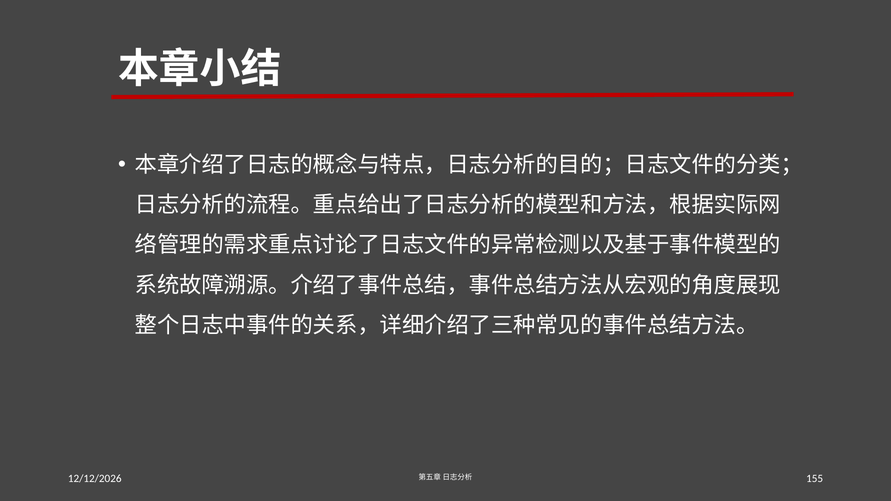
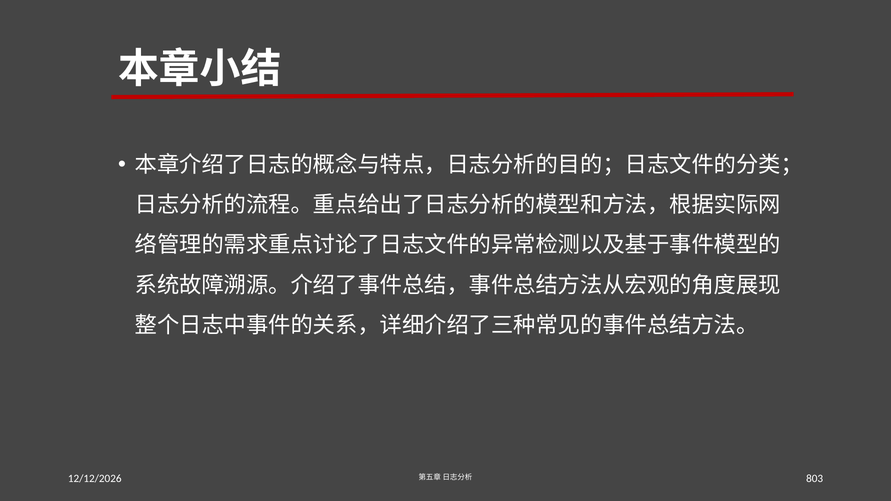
155: 155 -> 803
